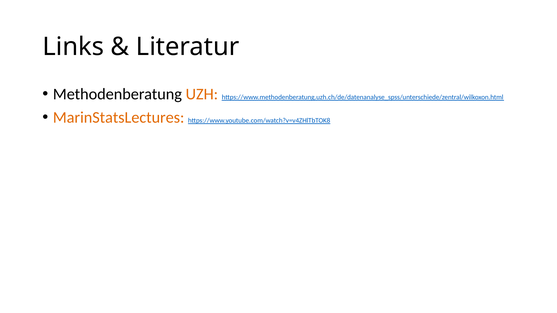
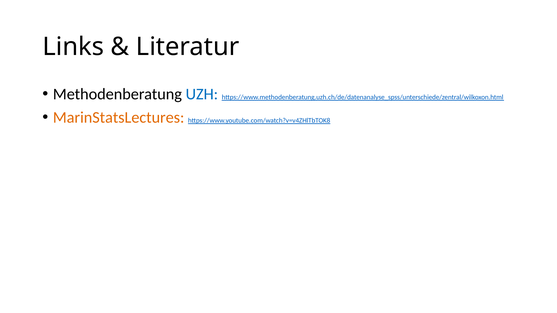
UZH colour: orange -> blue
